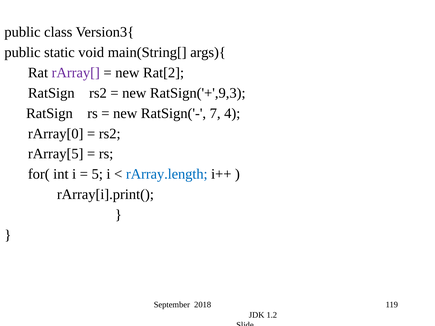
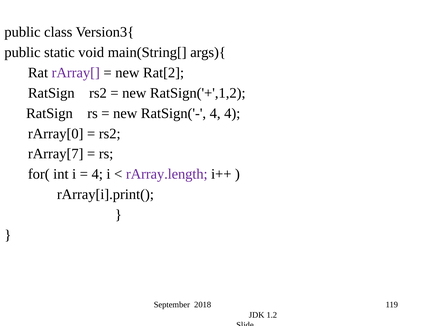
RatSign('+',9,3: RatSign('+',9,3 -> RatSign('+',1,2
RatSign('- 7: 7 -> 4
rArray[5: rArray[5 -> rArray[7
5 at (97, 174): 5 -> 4
rArray.length colour: blue -> purple
